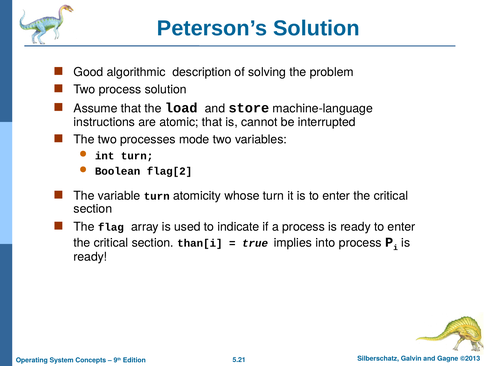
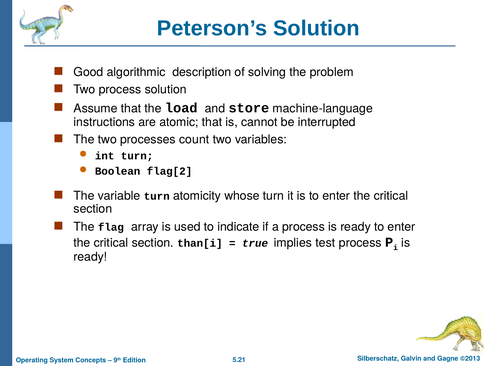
mode: mode -> count
into: into -> test
